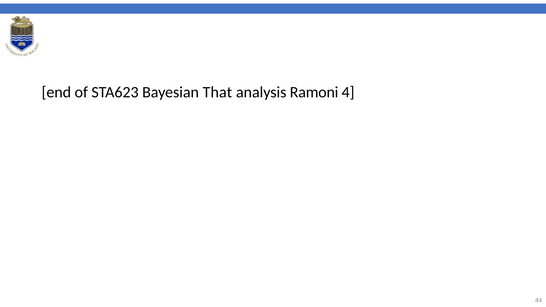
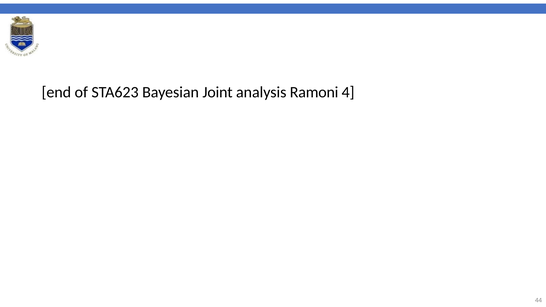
That: That -> Joint
